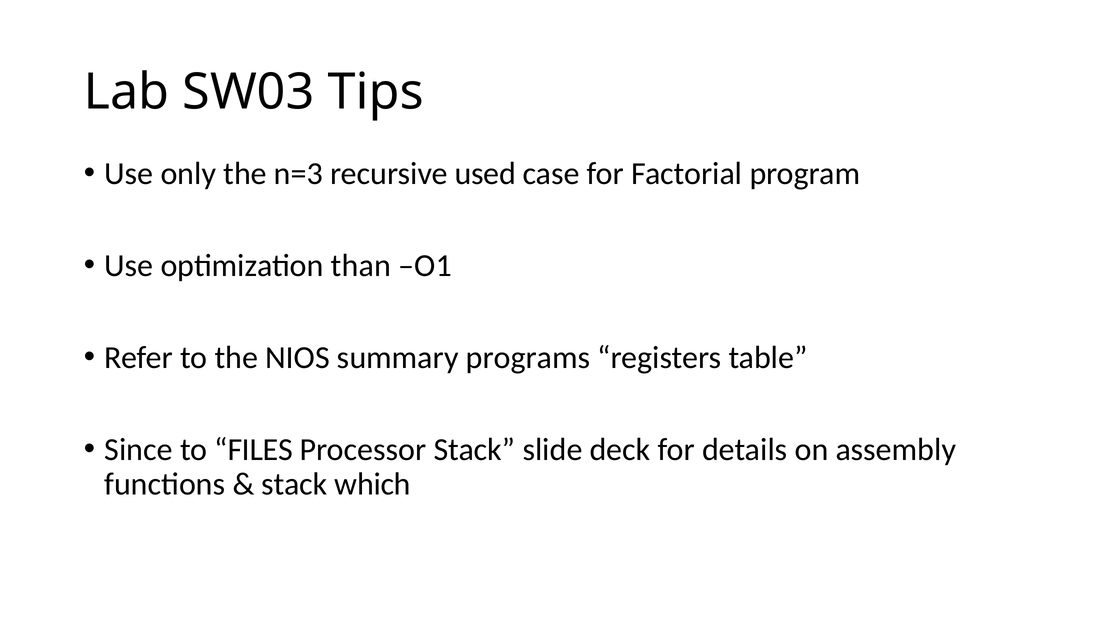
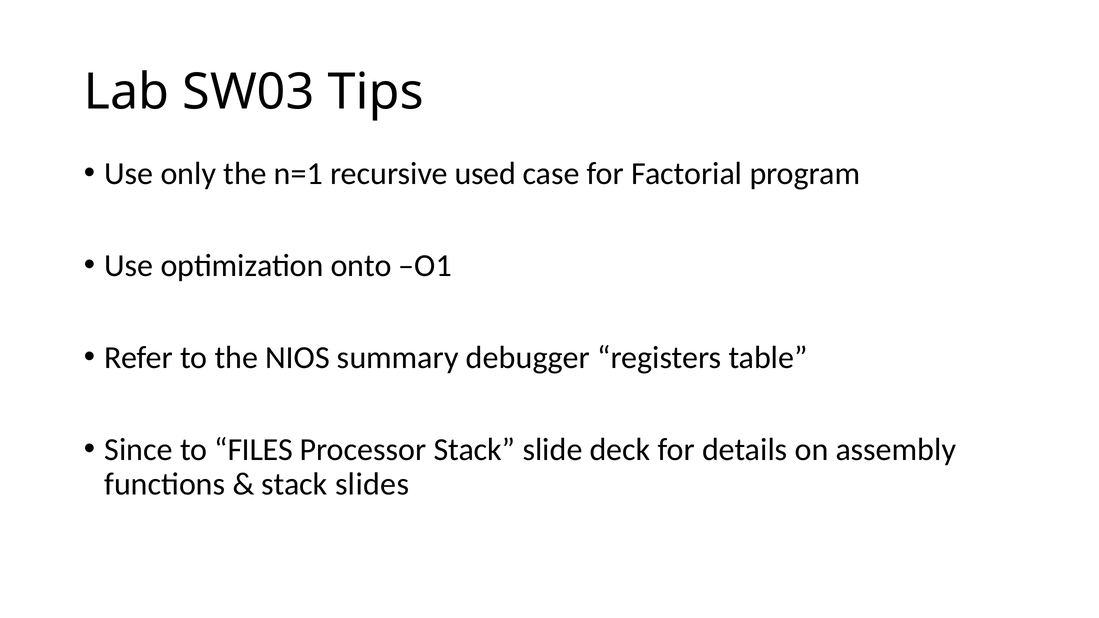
n=3: n=3 -> n=1
than: than -> onto
programs: programs -> debugger
which: which -> slides
